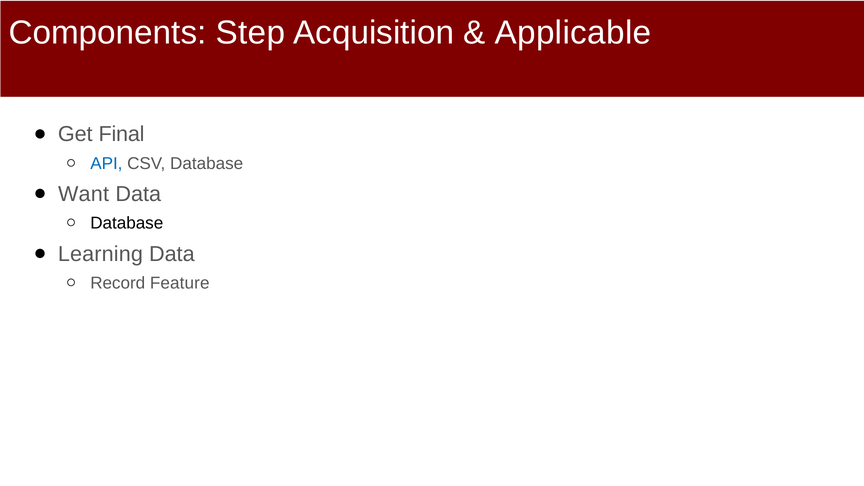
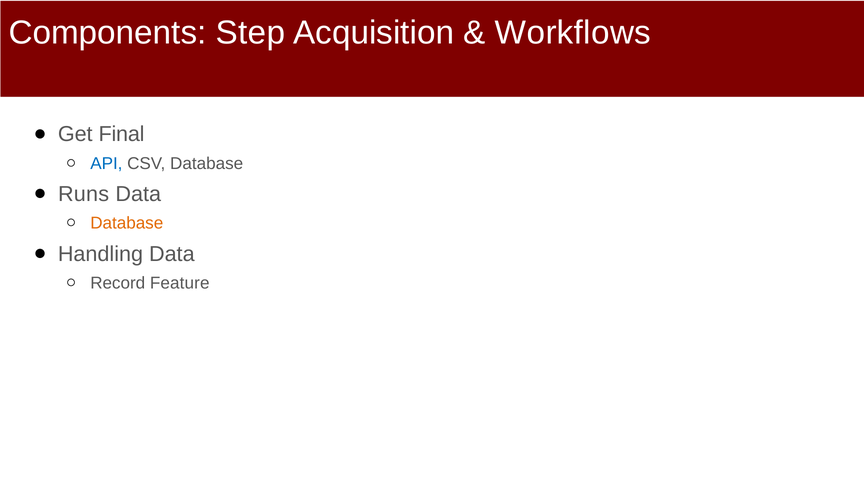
Applicable: Applicable -> Workflows
Want: Want -> Runs
Database at (127, 223) colour: black -> orange
Learning: Learning -> Handling
